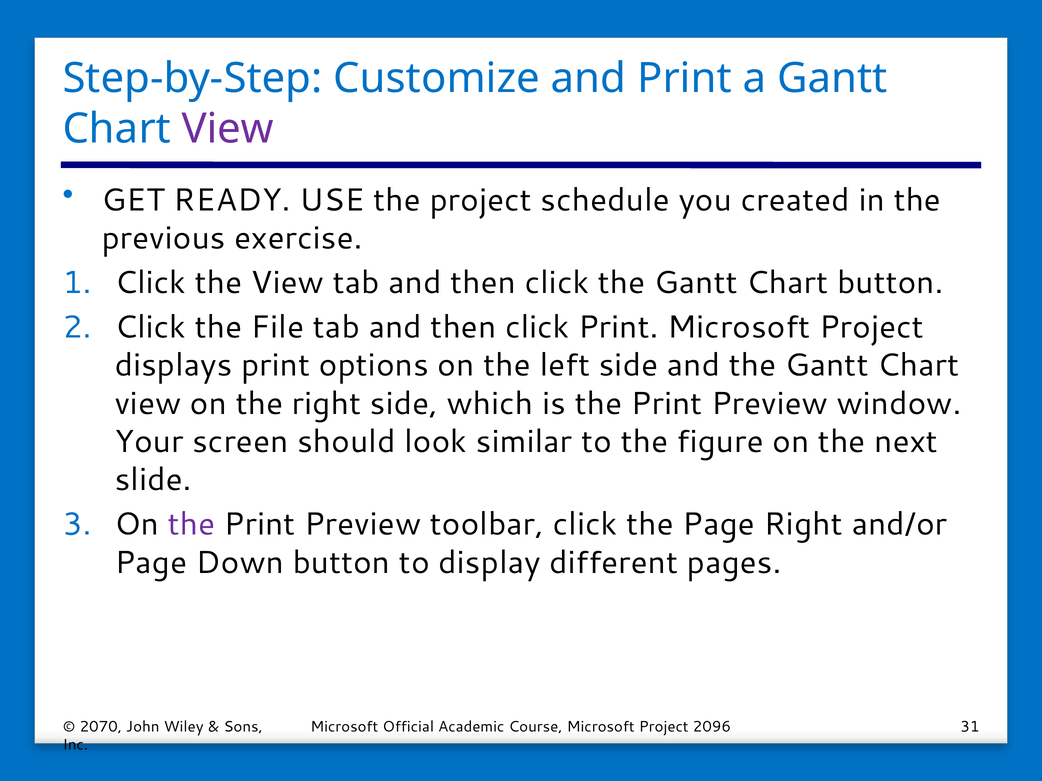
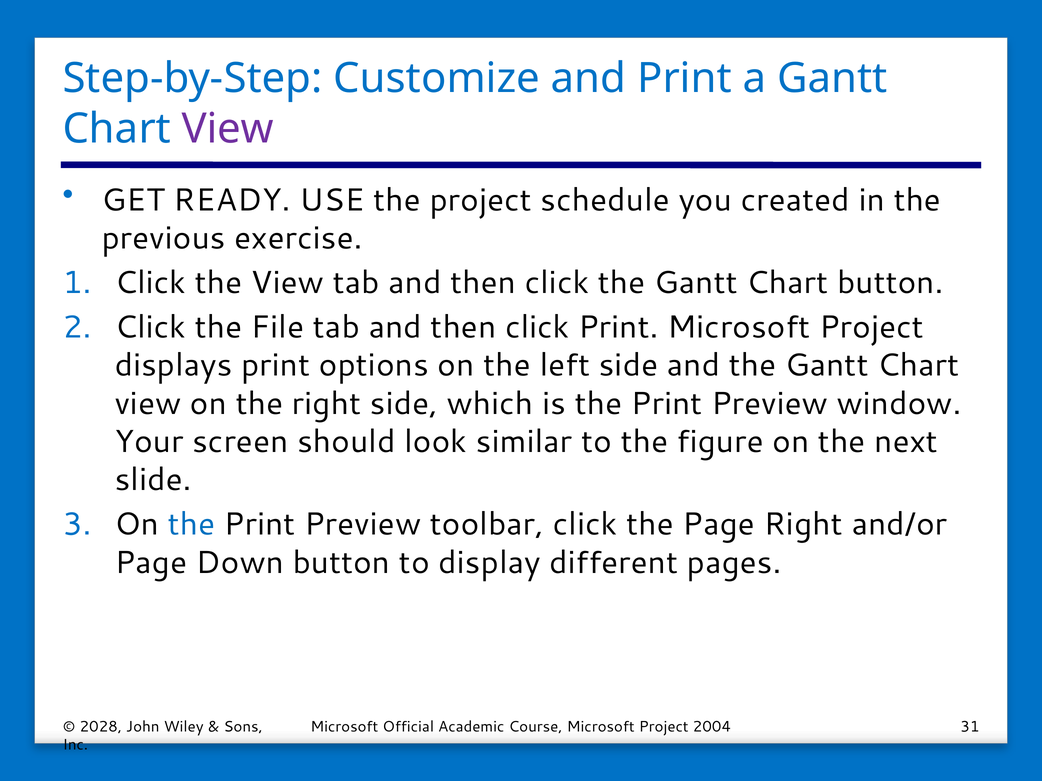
the at (191, 525) colour: purple -> blue
2070: 2070 -> 2028
2096: 2096 -> 2004
